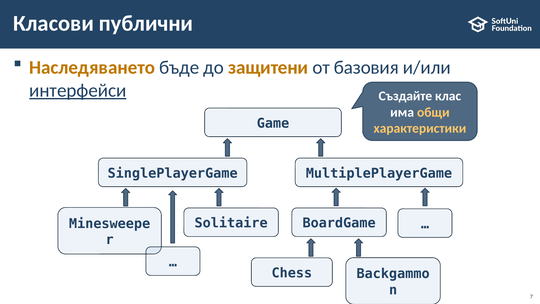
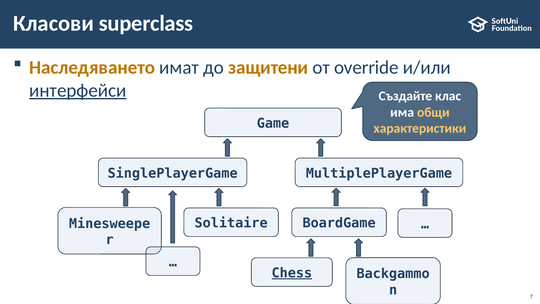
публични: публични -> superclass
бъде: бъде -> имат
базовия: базовия -> override
Chess underline: none -> present
